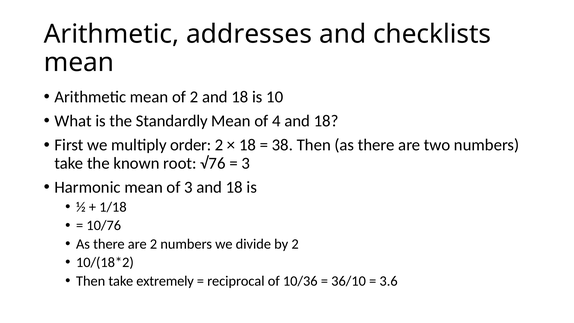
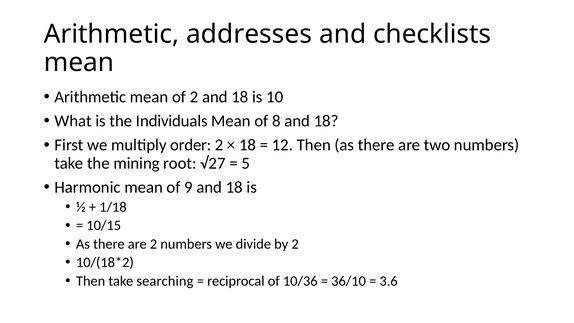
Standardly: Standardly -> Individuals
4: 4 -> 8
38: 38 -> 12
known: known -> mining
√76: √76 -> √27
3 at (246, 163): 3 -> 5
of 3: 3 -> 9
10/76: 10/76 -> 10/15
extremely: extremely -> searching
